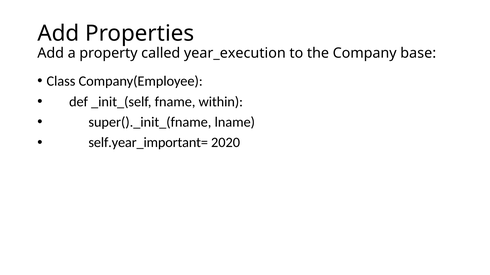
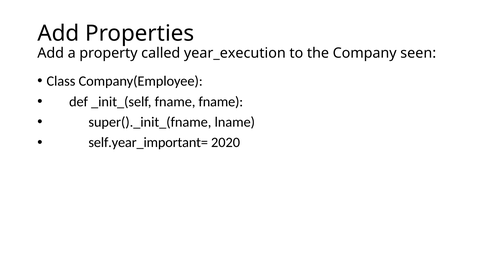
base: base -> seen
fname within: within -> fname
